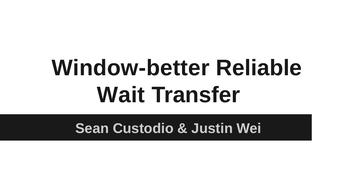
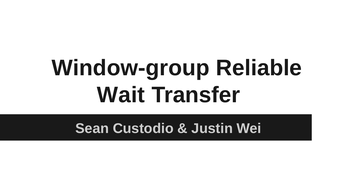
Window-better: Window-better -> Window-group
